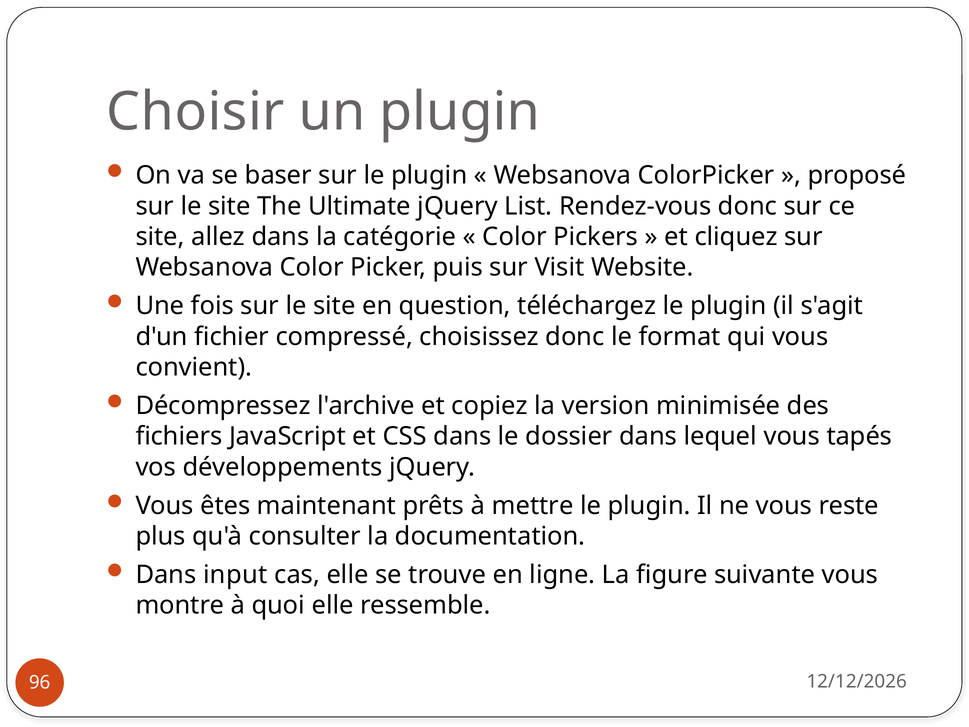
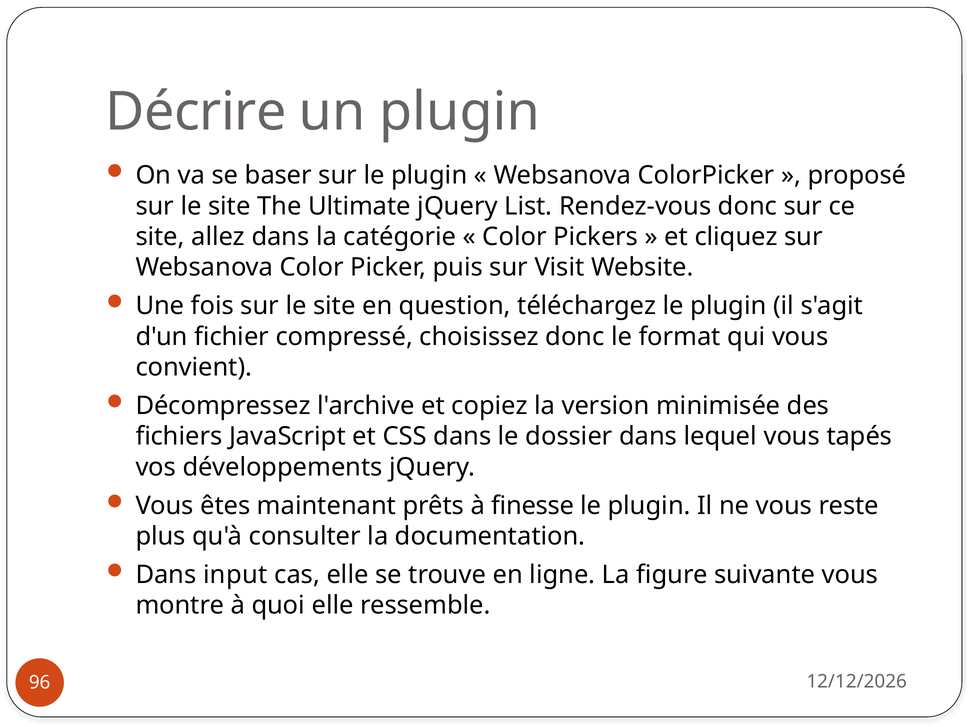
Choisir: Choisir -> Décrire
mettre: mettre -> finesse
